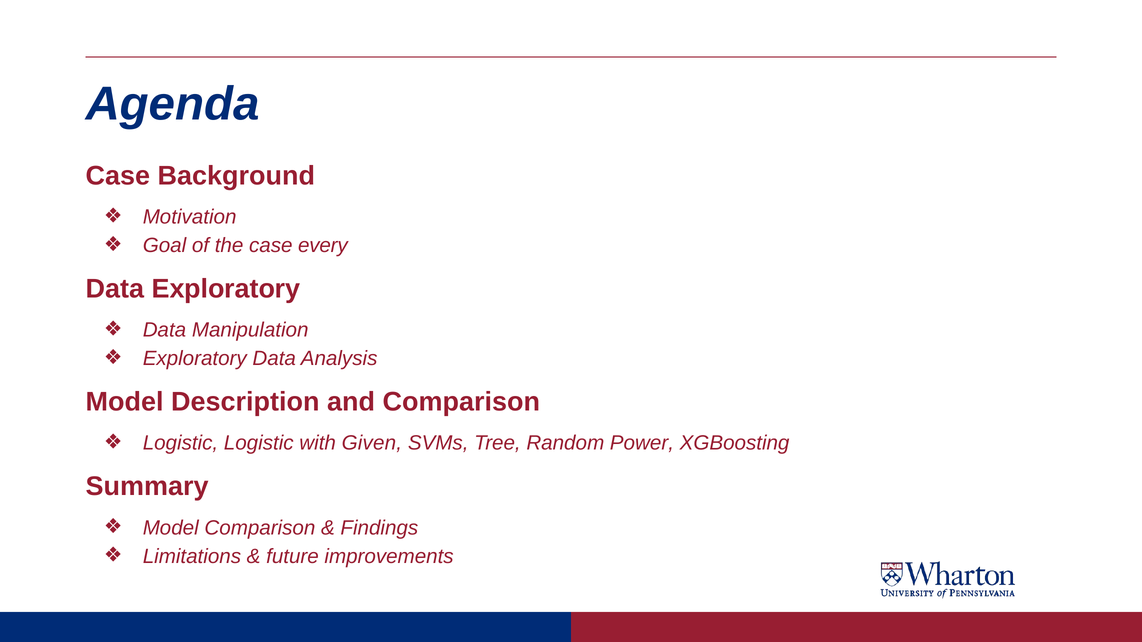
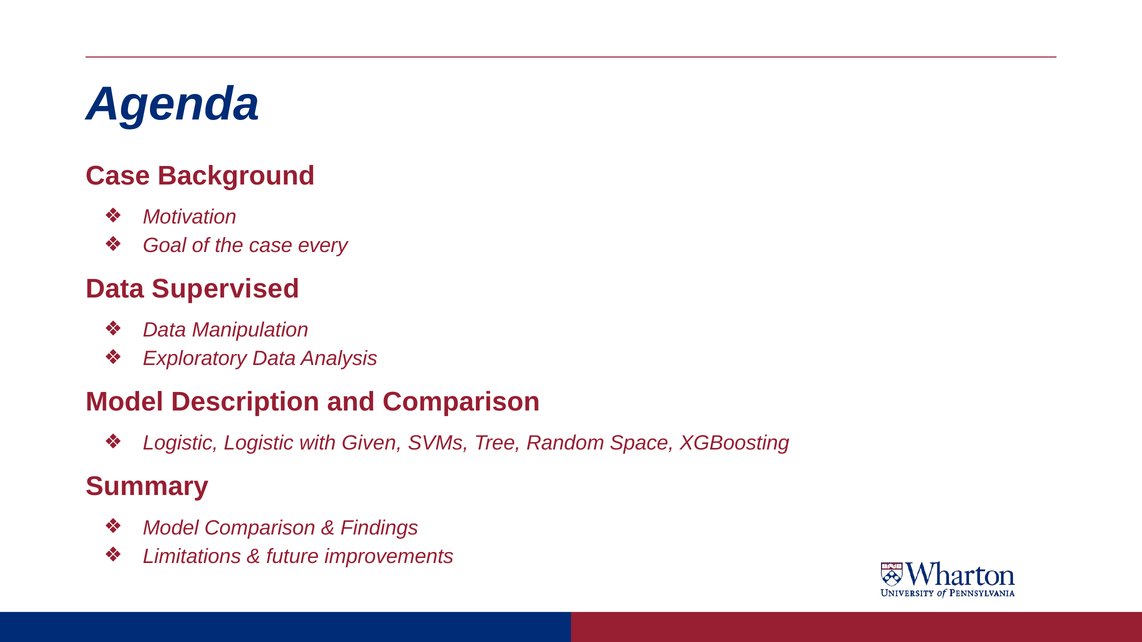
Data Exploratory: Exploratory -> Supervised
Power: Power -> Space
